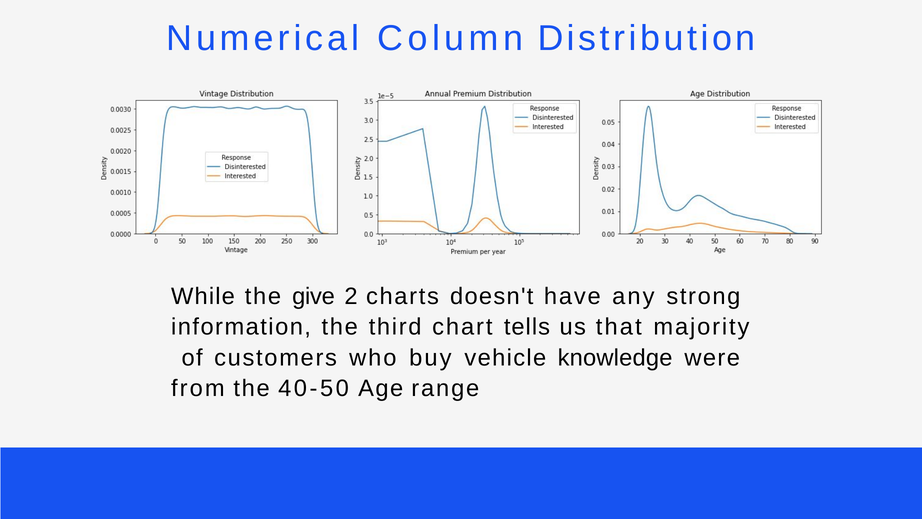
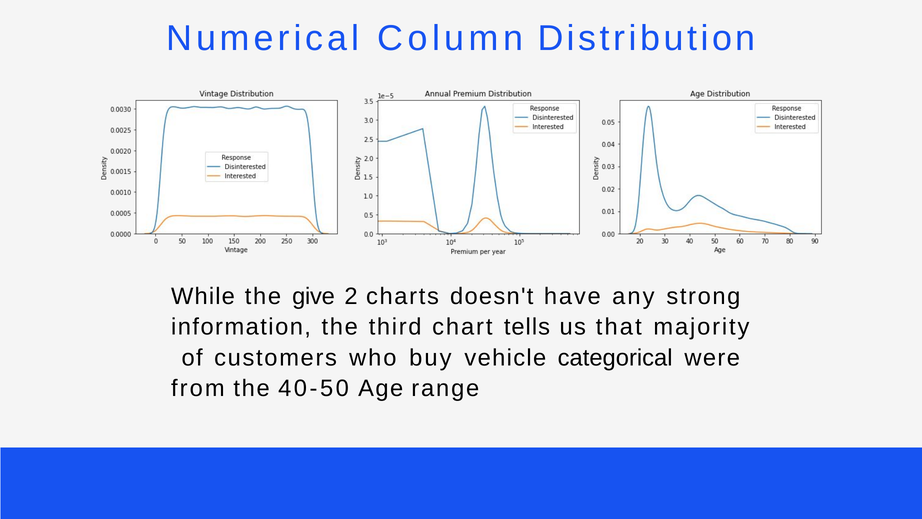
knowledge: knowledge -> categorical
